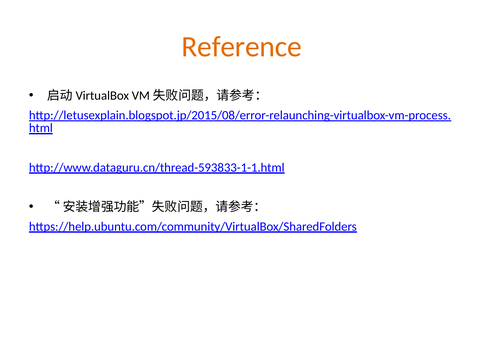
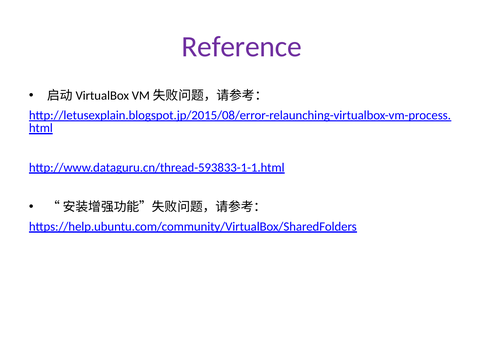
Reference colour: orange -> purple
